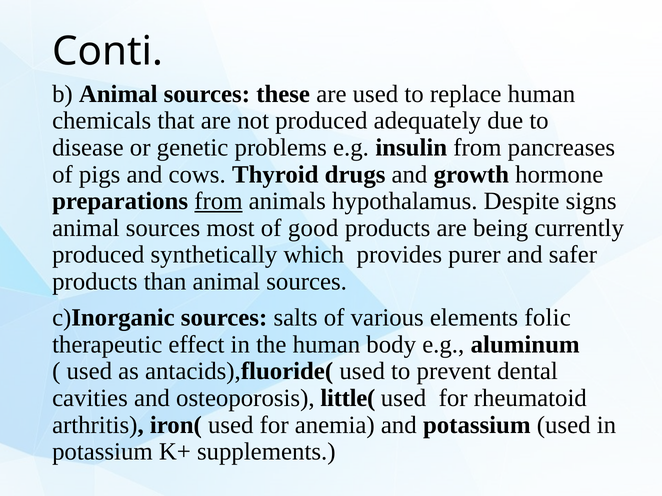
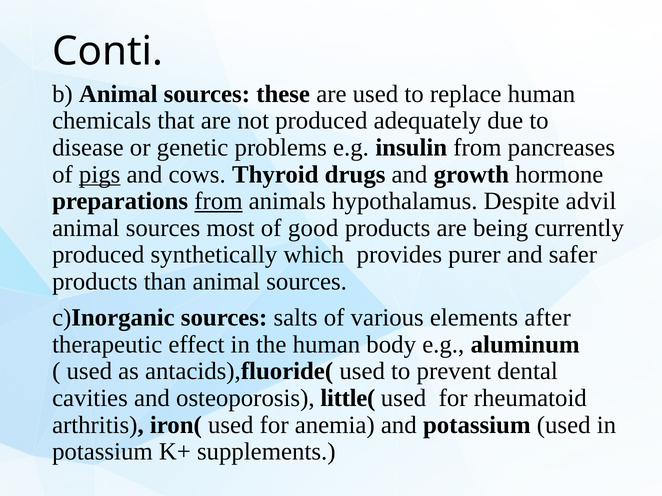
pigs underline: none -> present
signs: signs -> advil
folic: folic -> after
